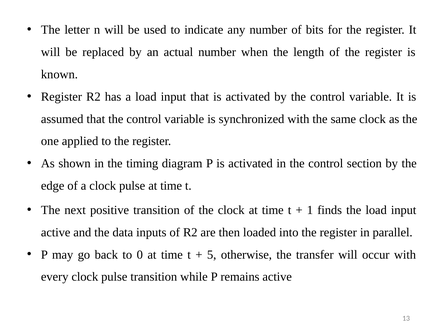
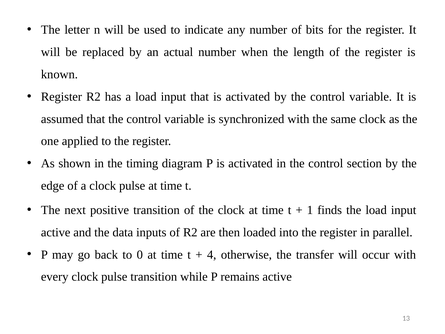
5: 5 -> 4
